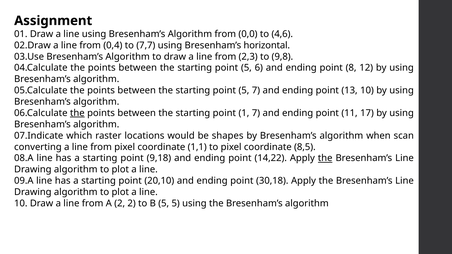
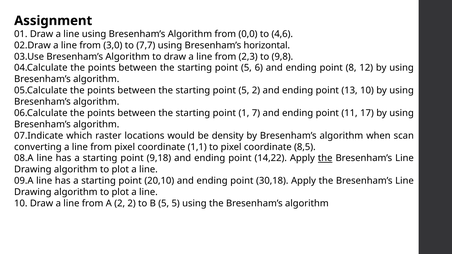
0,4: 0,4 -> 3,0
5 7: 7 -> 2
the at (77, 113) underline: present -> none
shapes: shapes -> density
